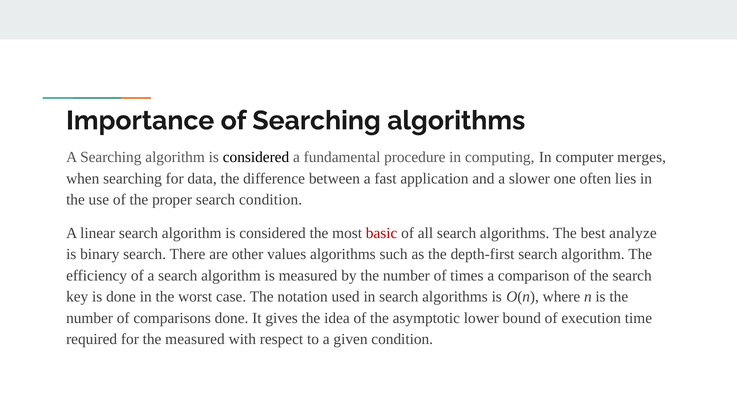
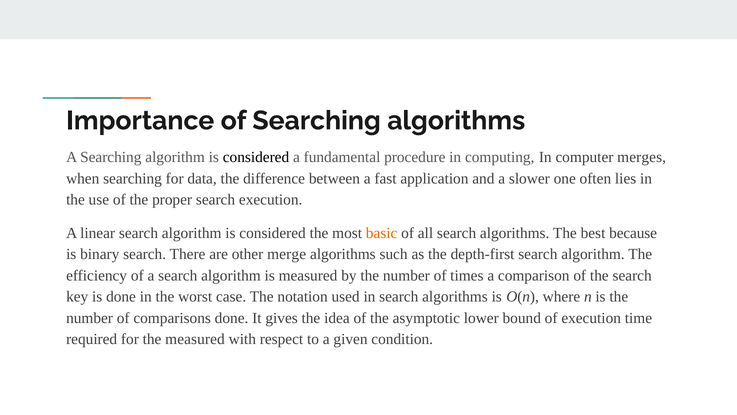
search condition: condition -> execution
basic colour: red -> orange
analyze: analyze -> because
values: values -> merge
